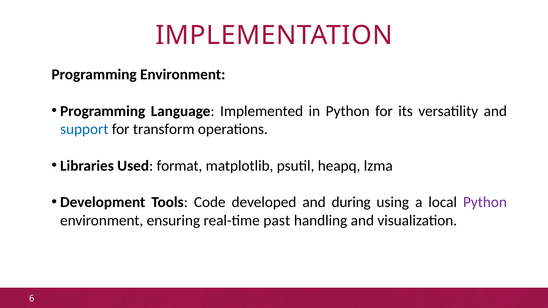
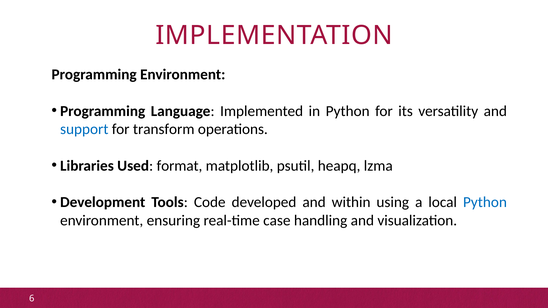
during: during -> within
Python at (485, 202) colour: purple -> blue
past: past -> case
